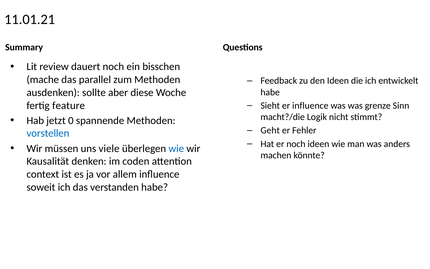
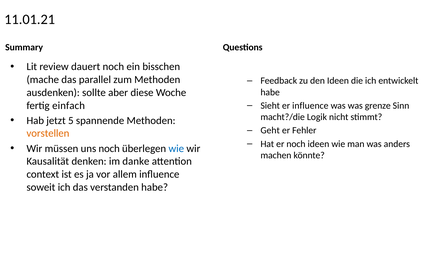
feature: feature -> einfach
0: 0 -> 5
vorstellen colour: blue -> orange
uns viele: viele -> noch
coden: coden -> danke
